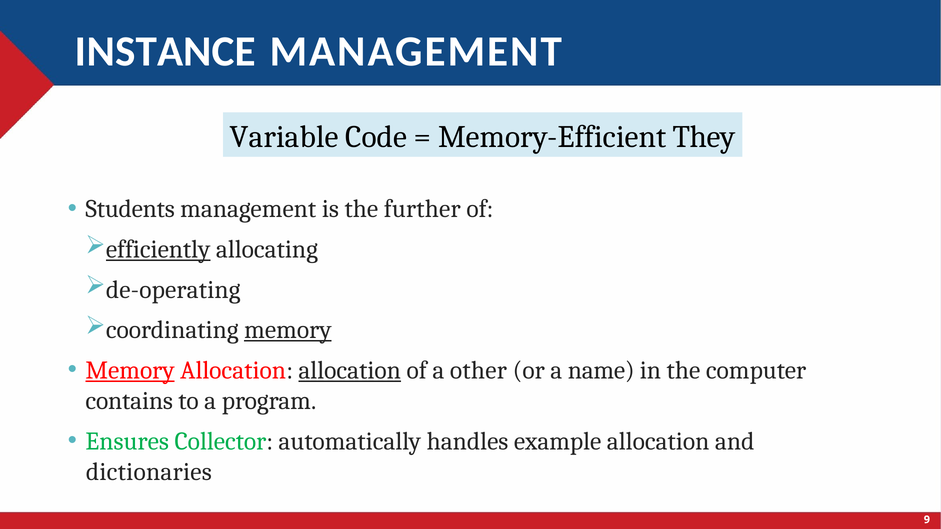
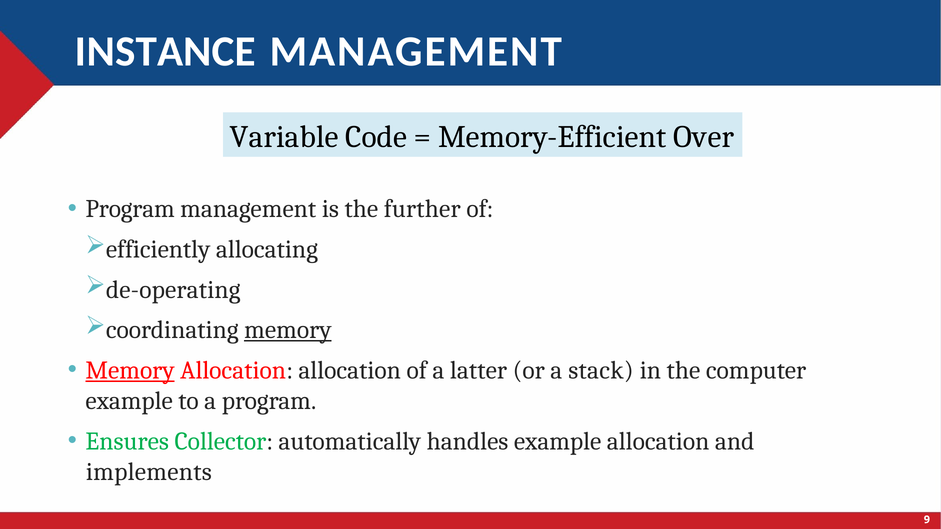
They: They -> Over
Students at (130, 209): Students -> Program
efficiently underline: present -> none
allocation at (350, 371) underline: present -> none
other: other -> latter
name: name -> stack
contains at (129, 401): contains -> example
dictionaries: dictionaries -> implements
